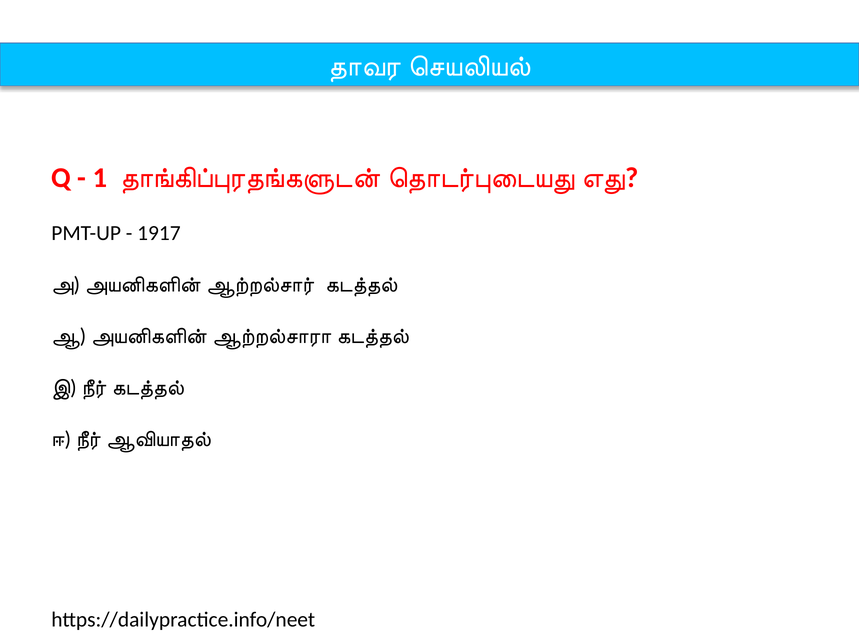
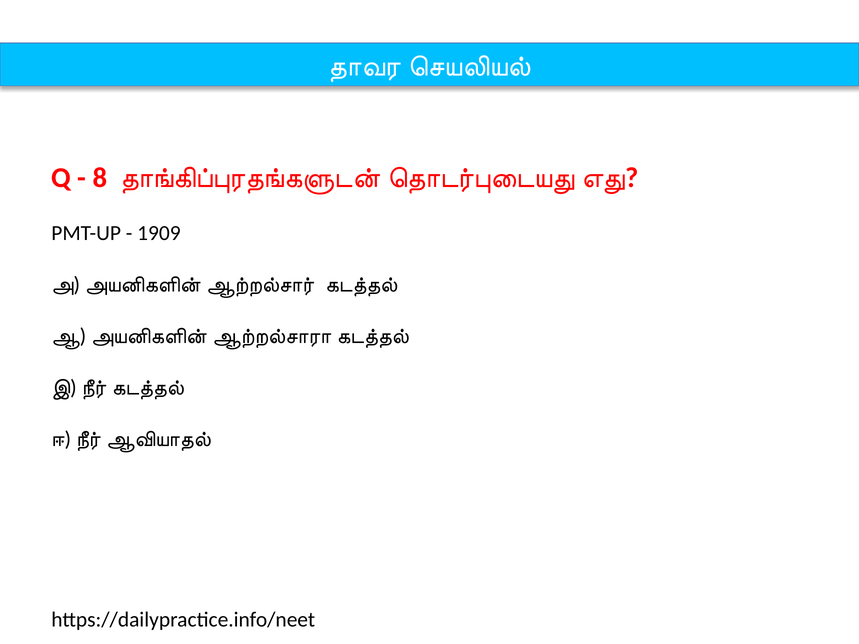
1: 1 -> 8
1917: 1917 -> 1909
